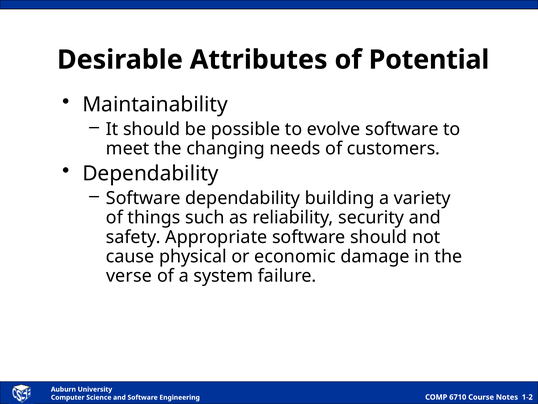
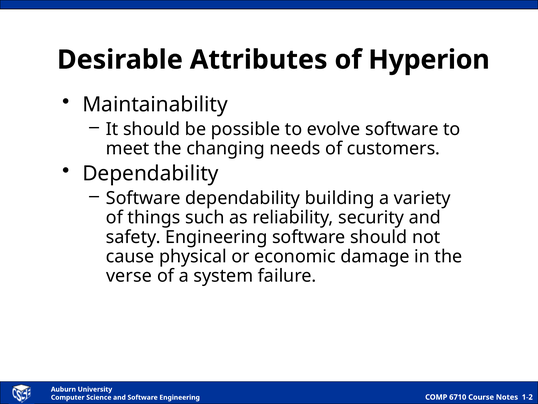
Potential: Potential -> Hyperion
safety Appropriate: Appropriate -> Engineering
